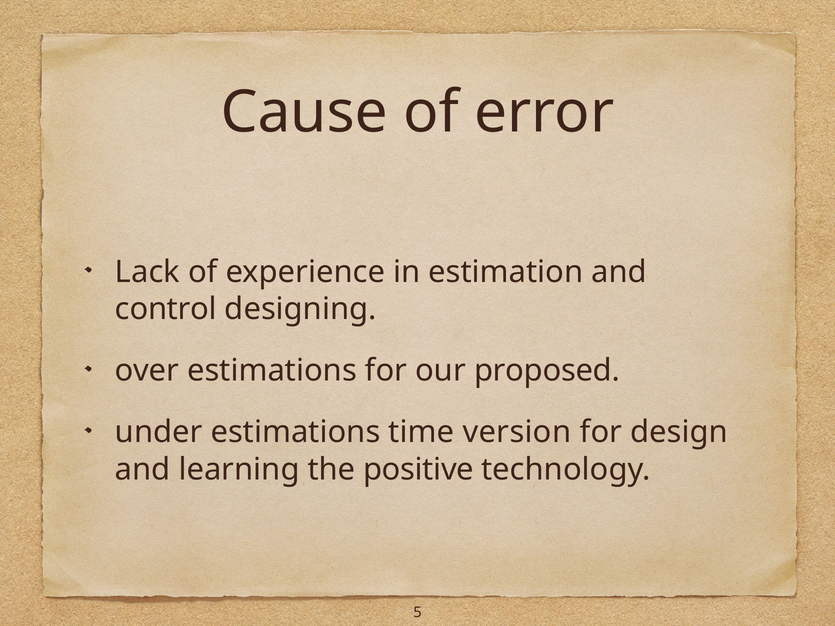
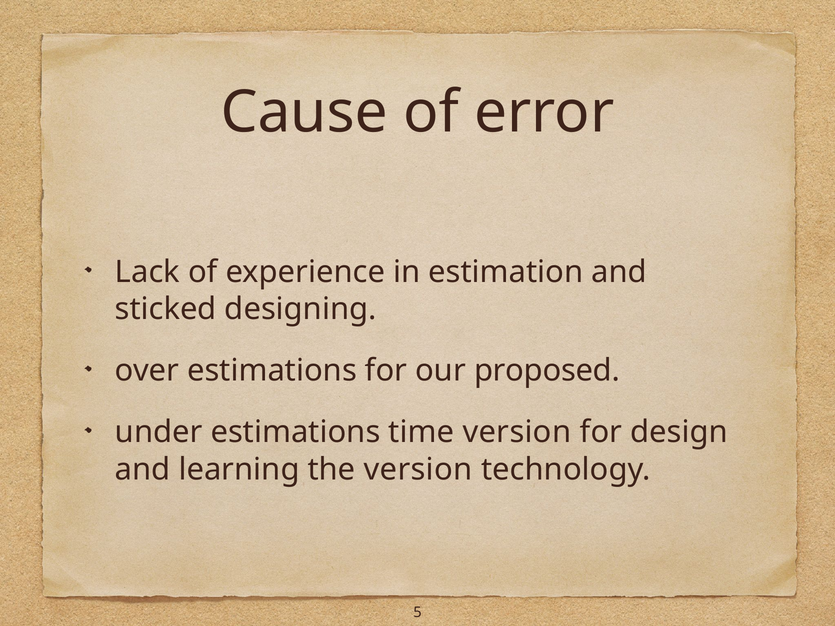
control: control -> sticked
the positive: positive -> version
